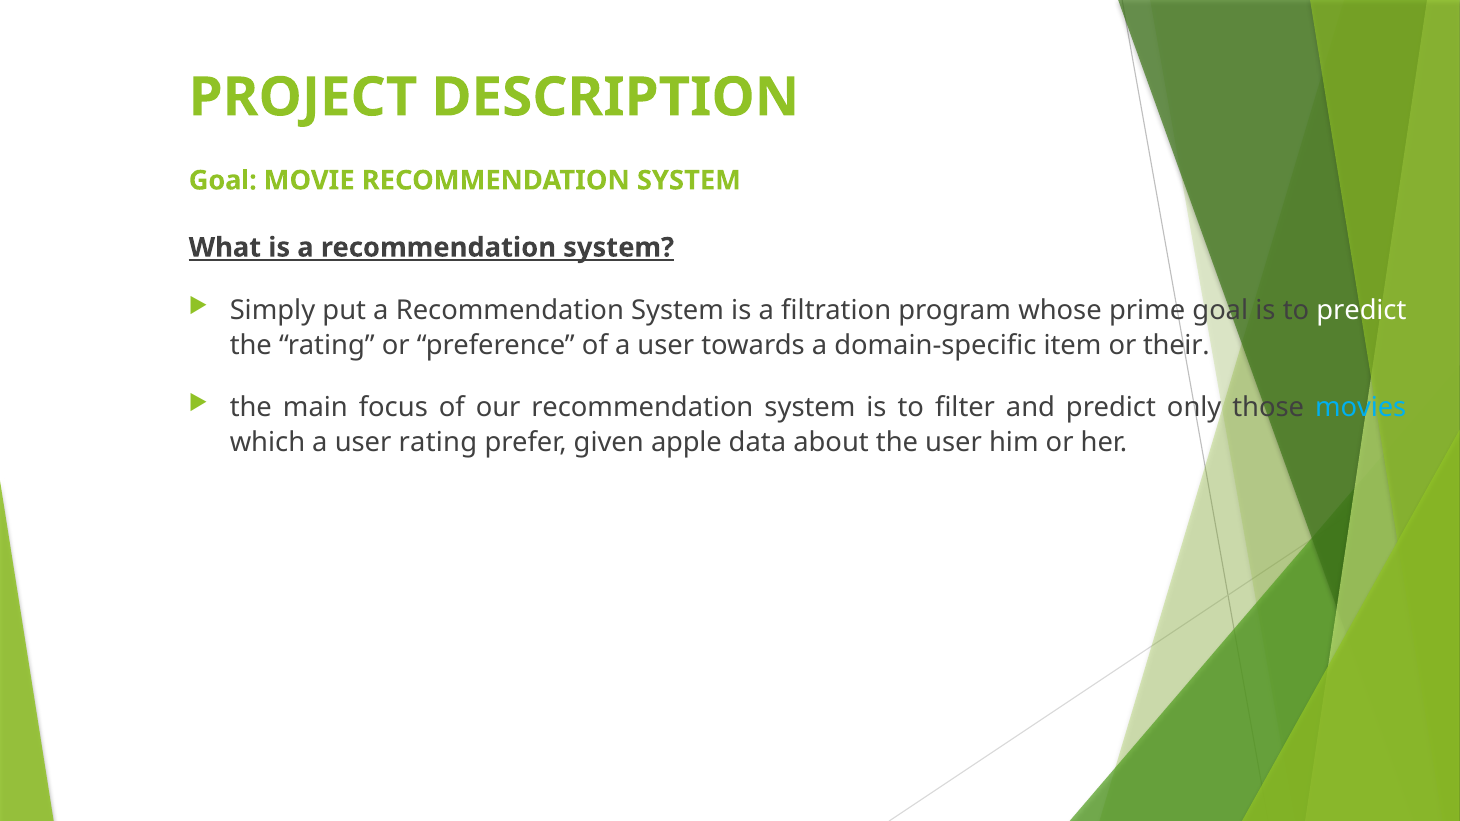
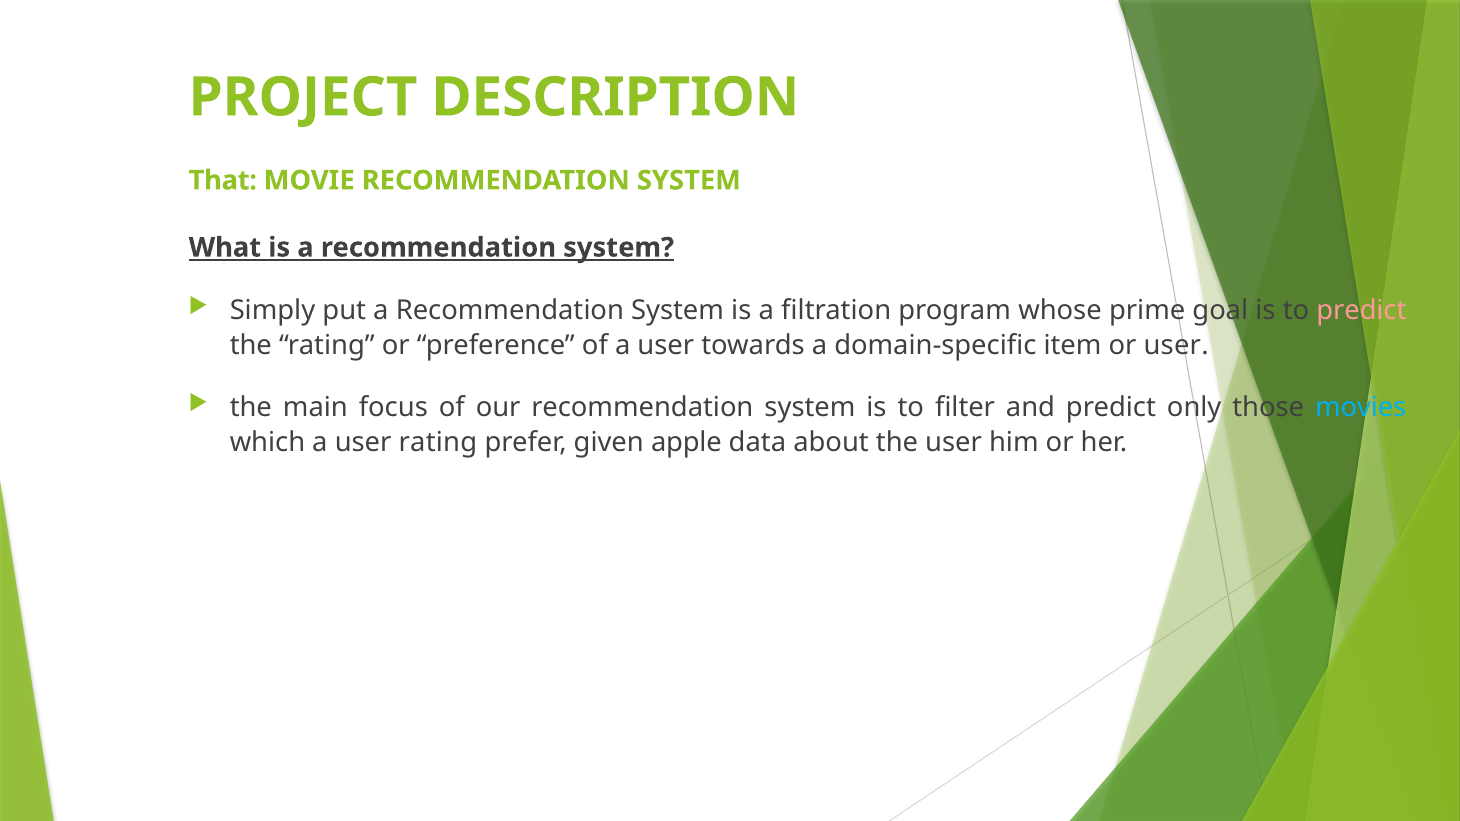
Goal at (223, 181): Goal -> That
predict at (1361, 310) colour: white -> pink
or their: their -> user
